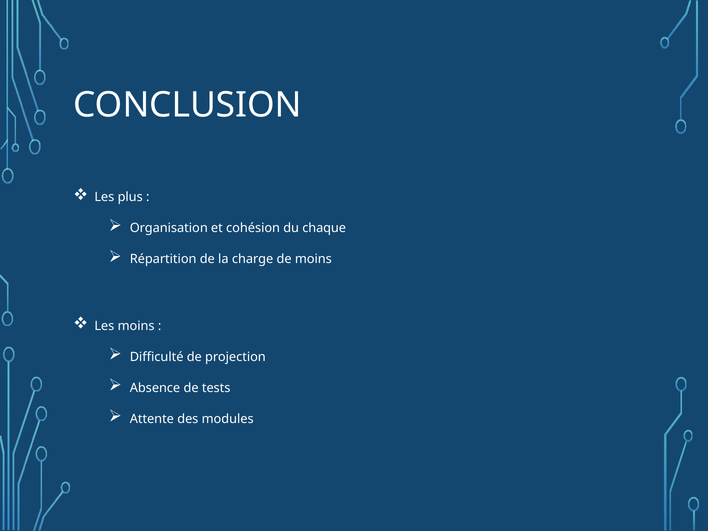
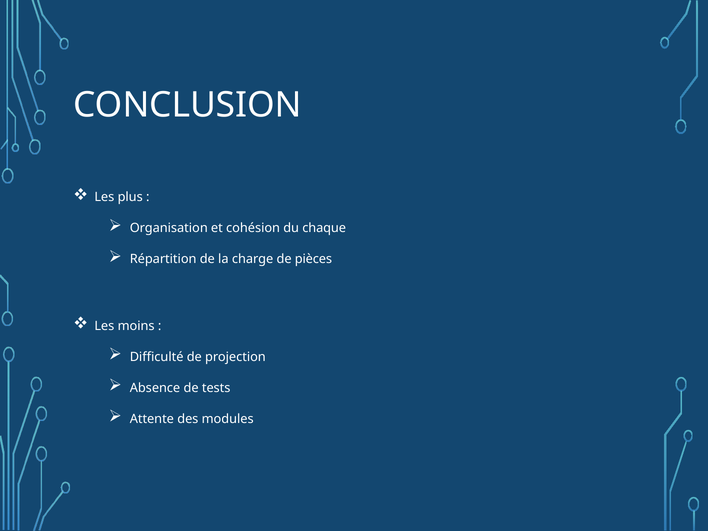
de moins: moins -> pièces
